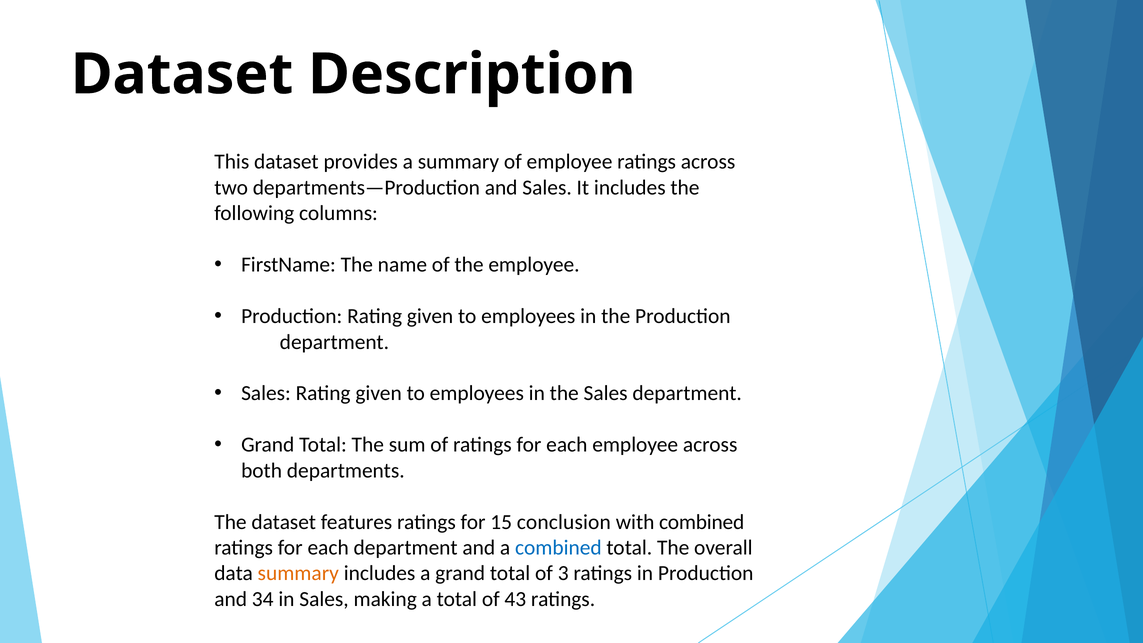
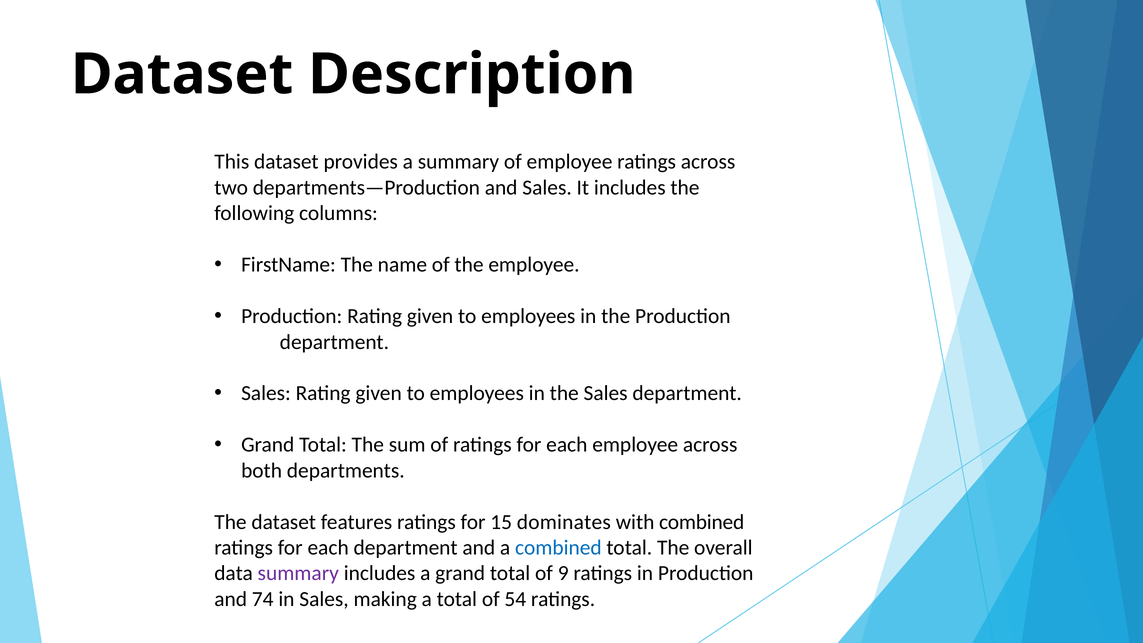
conclusion: conclusion -> dominates
summary at (298, 573) colour: orange -> purple
3: 3 -> 9
34: 34 -> 74
43: 43 -> 54
